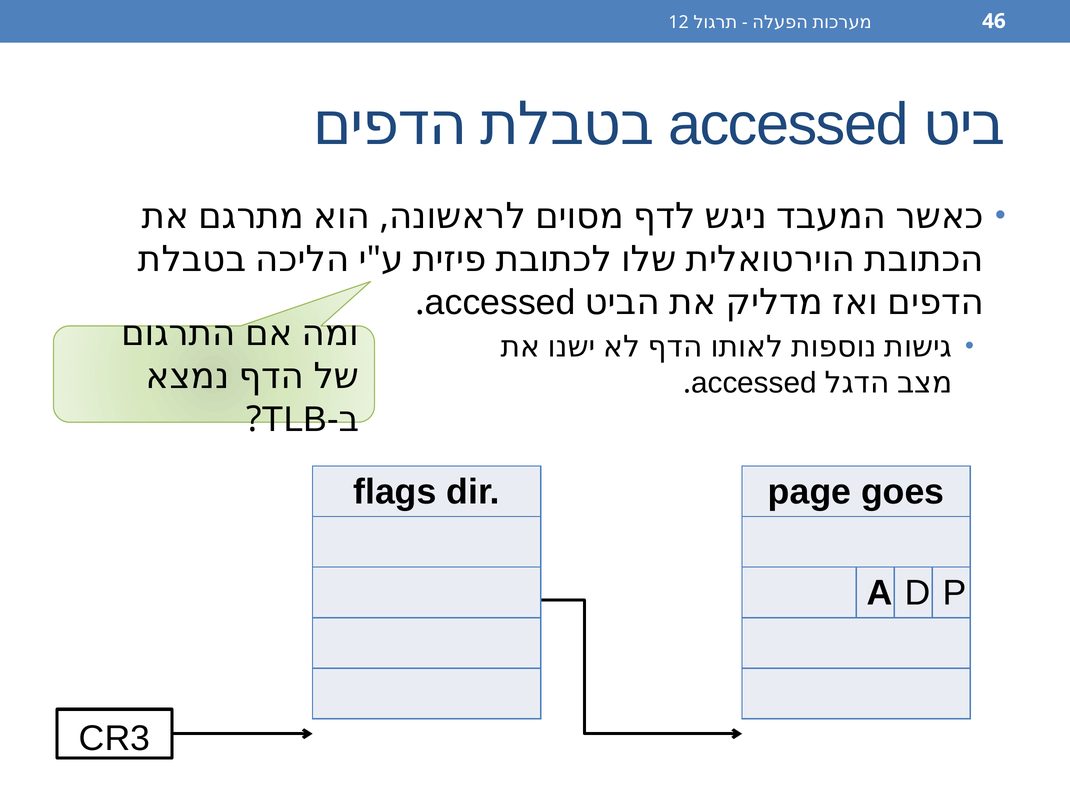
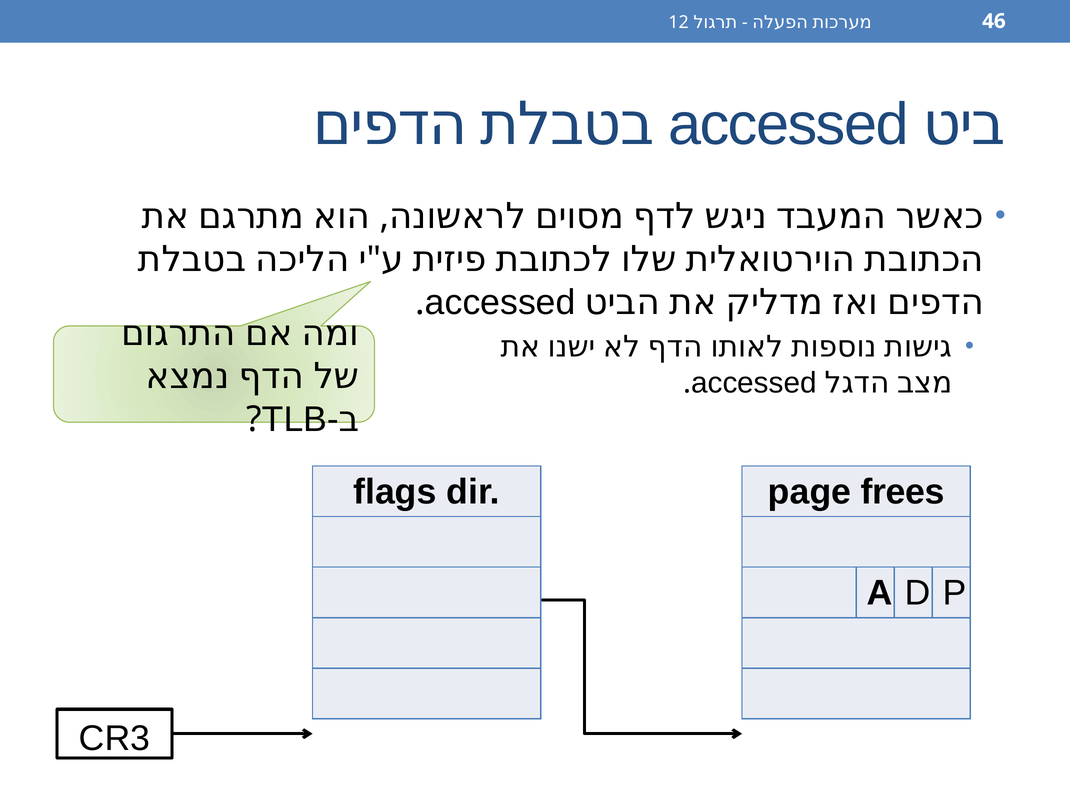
goes: goes -> frees
